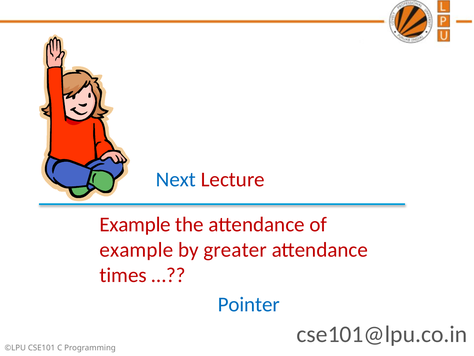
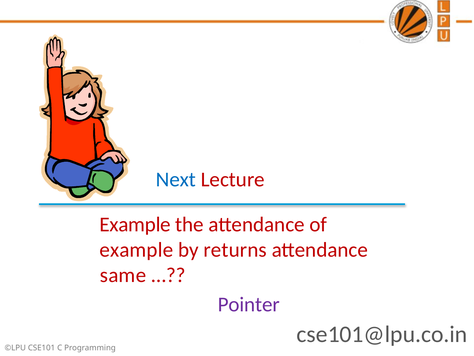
greater: greater -> returns
times: times -> same
Pointer colour: blue -> purple
